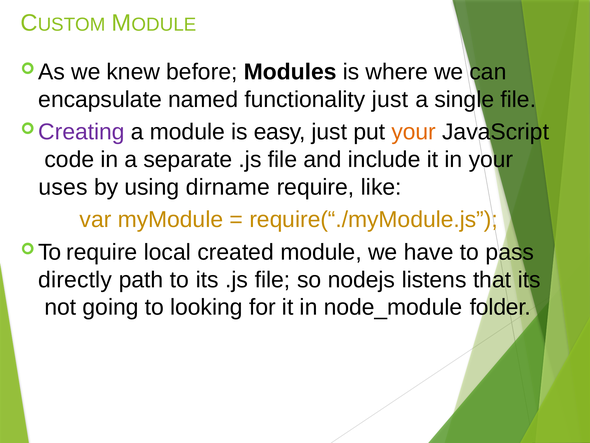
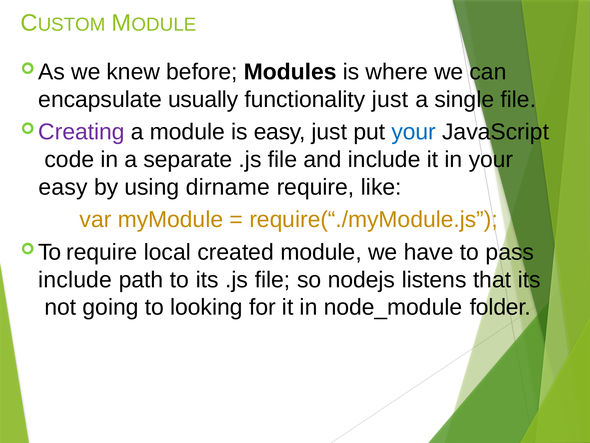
named: named -> usually
your at (414, 132) colour: orange -> blue
uses at (63, 187): uses -> easy
directly at (75, 279): directly -> include
